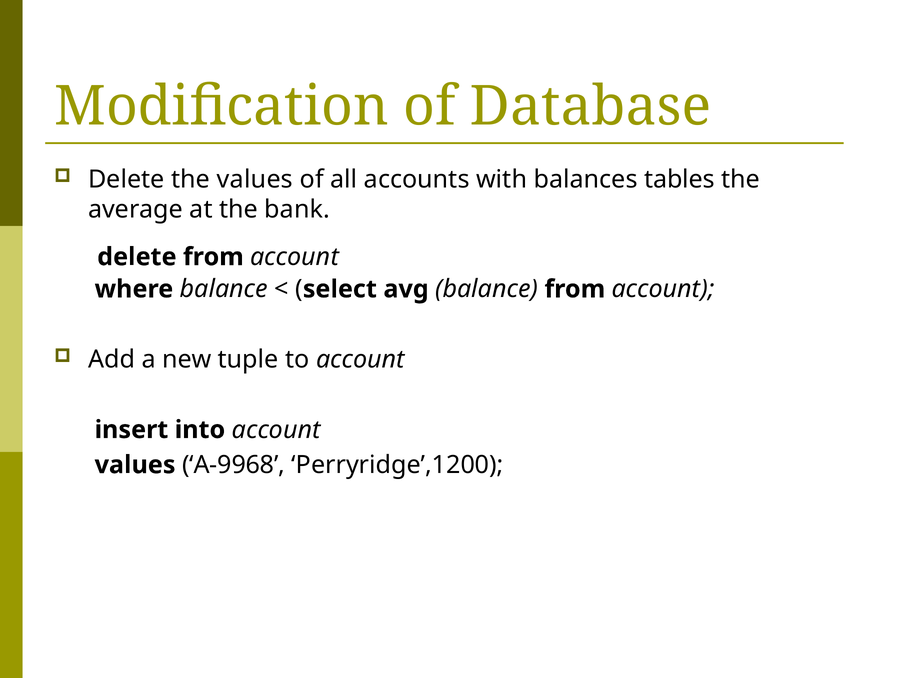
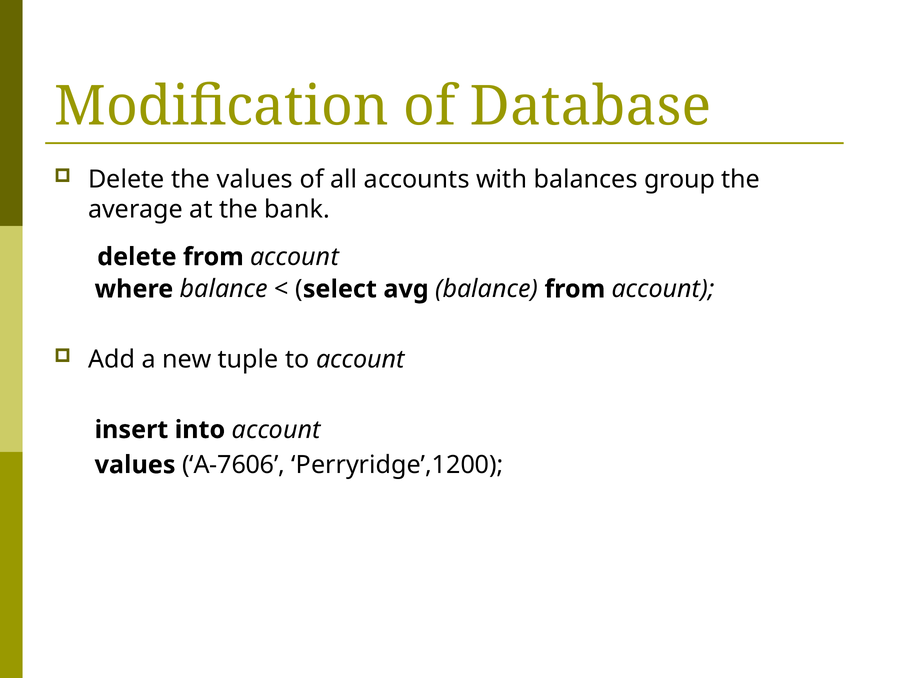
tables: tables -> group
A-9968: A-9968 -> A-7606
